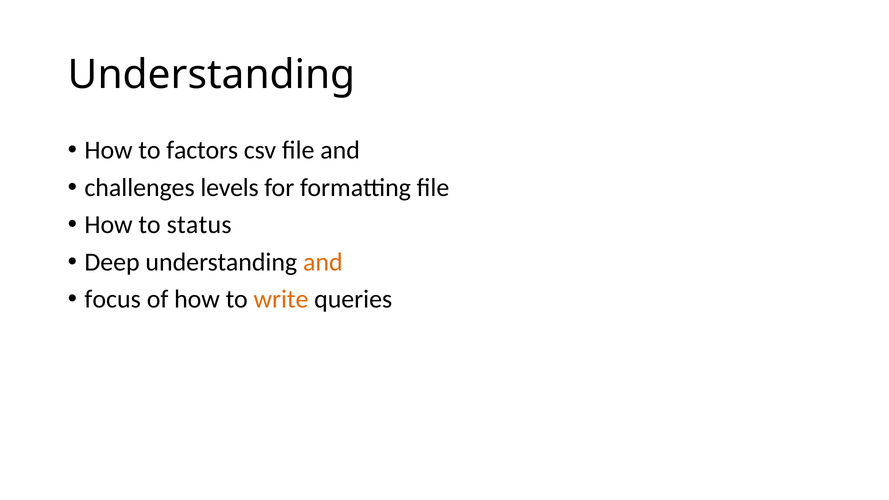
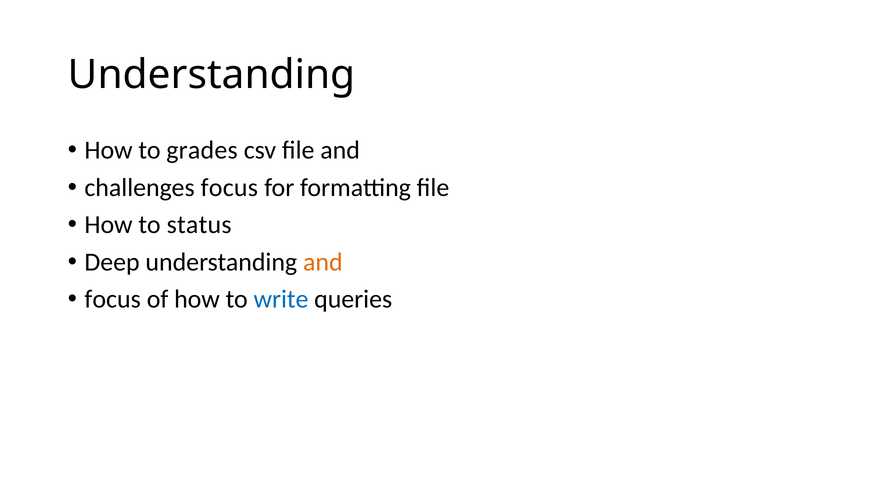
factors: factors -> grades
challenges levels: levels -> focus
write colour: orange -> blue
